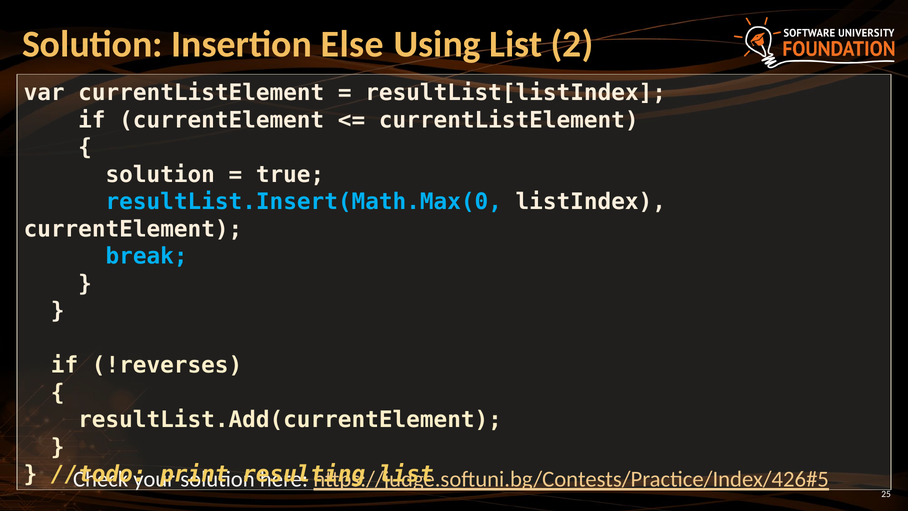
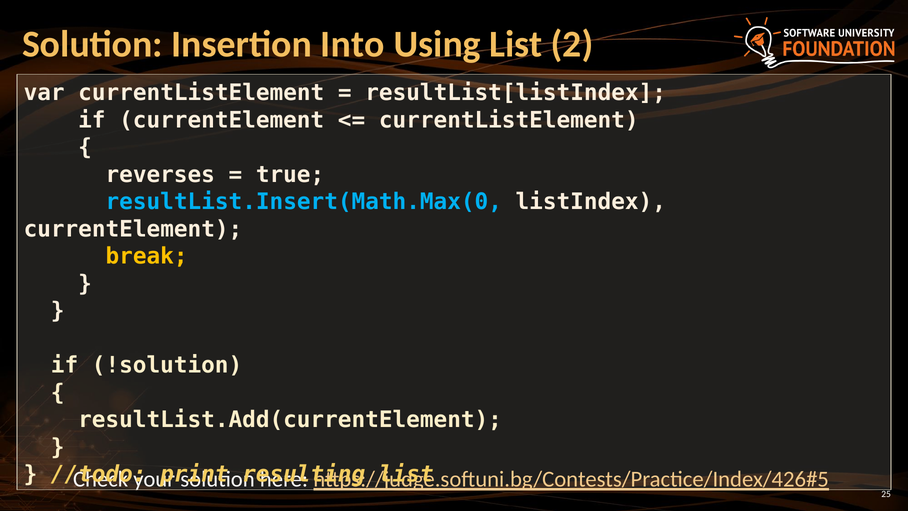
Else: Else -> Into
solution at (160, 175): solution -> reverses
break colour: light blue -> yellow
!reverses: !reverses -> !solution
